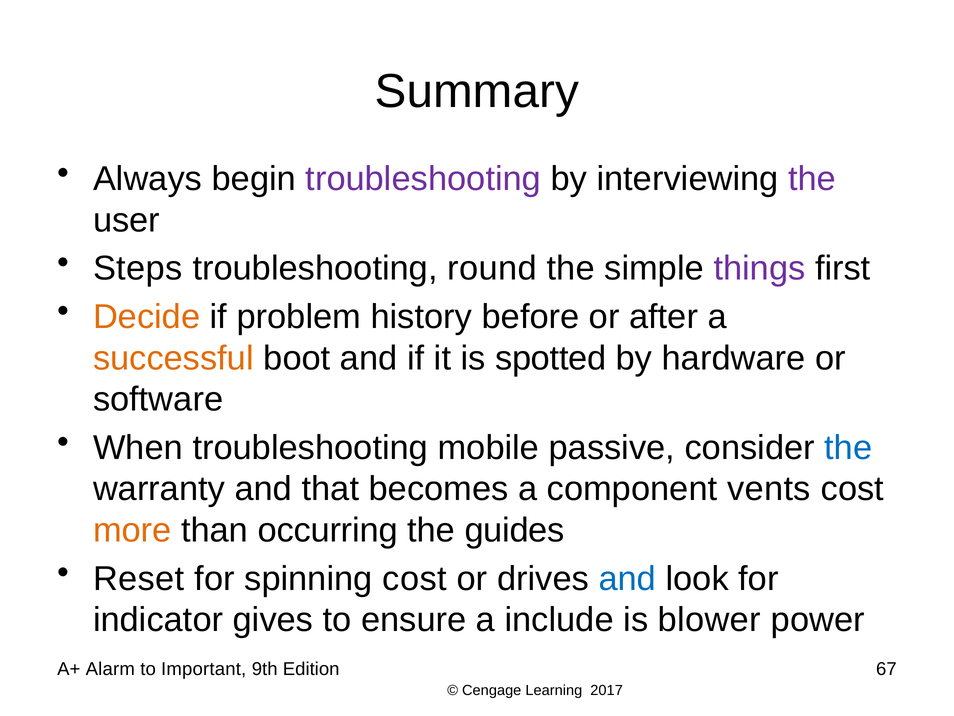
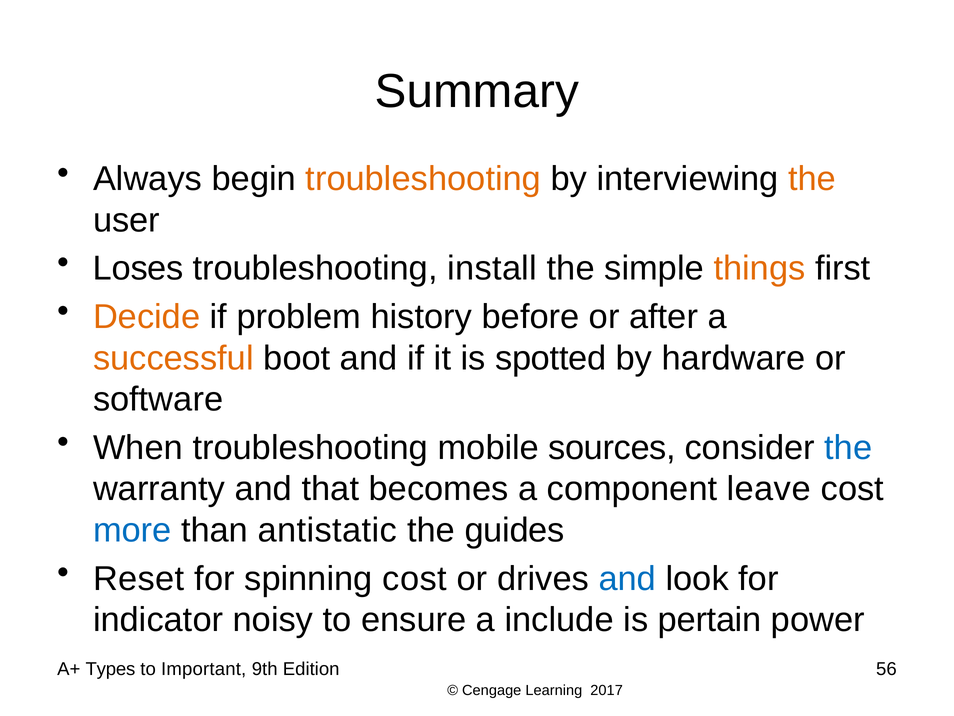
troubleshooting at (423, 179) colour: purple -> orange
the at (812, 179) colour: purple -> orange
Steps: Steps -> Loses
round: round -> install
things colour: purple -> orange
passive: passive -> sources
vents: vents -> leave
more colour: orange -> blue
occurring: occurring -> antistatic
gives: gives -> noisy
blower: blower -> pertain
Alarm: Alarm -> Types
67: 67 -> 56
